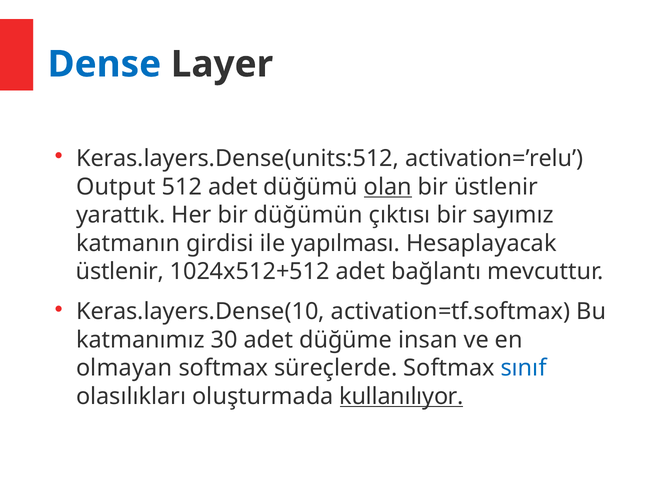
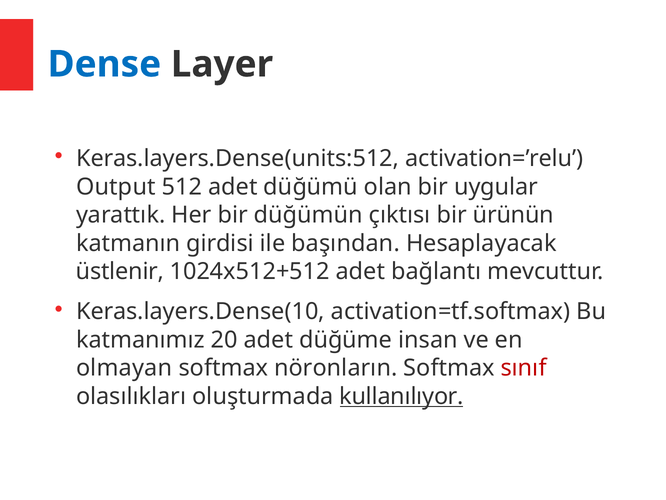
olan underline: present -> none
bir üstlenir: üstlenir -> uygular
sayımız: sayımız -> ürünün
yapılması: yapılması -> başından
30: 30 -> 20
süreçlerde: süreçlerde -> nöronların
sınıf colour: blue -> red
